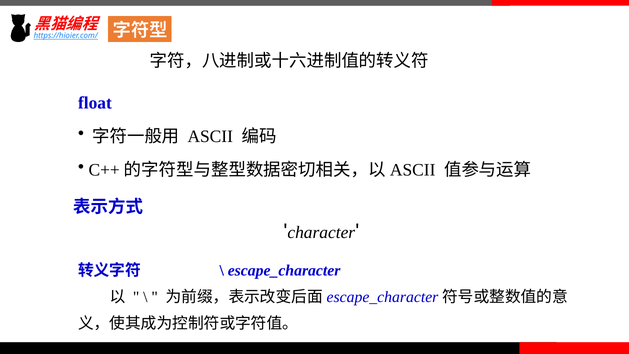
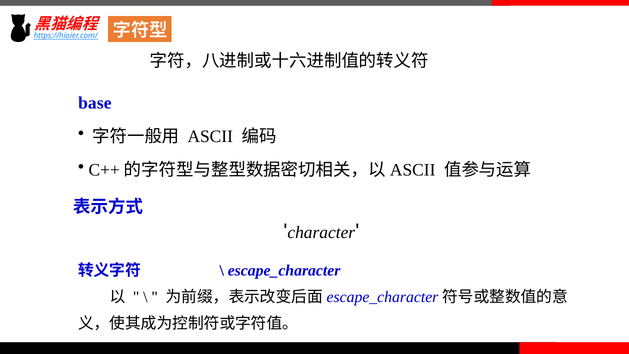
float: float -> base
